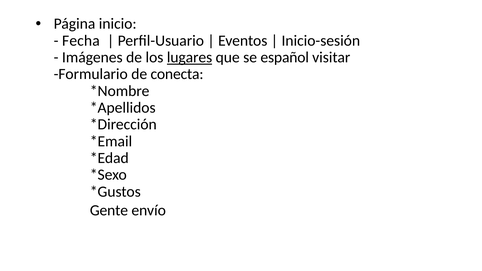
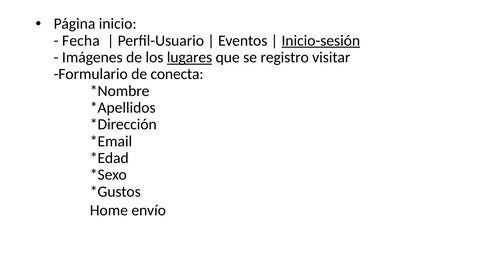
Inicio-sesión underline: none -> present
español: español -> registro
Gente: Gente -> Home
